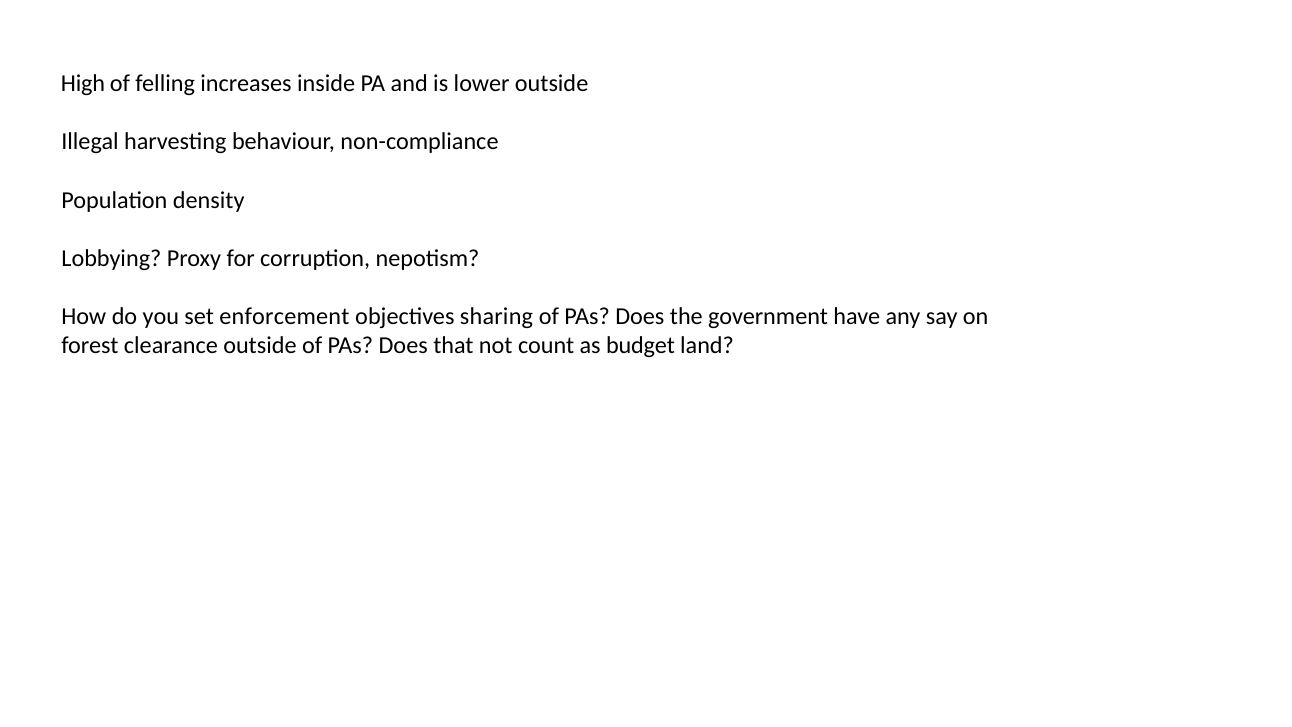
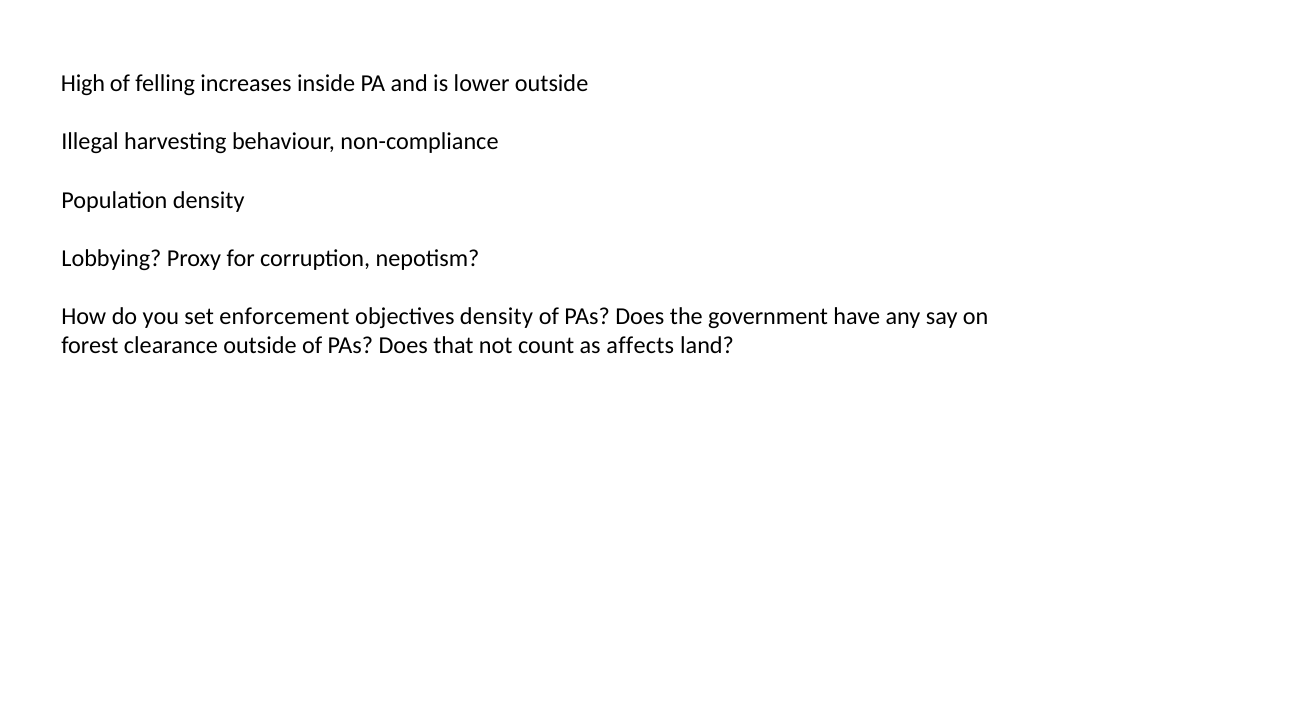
objectives sharing: sharing -> density
budget: budget -> affects
